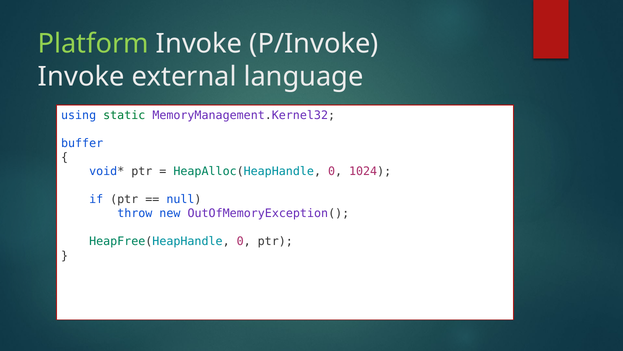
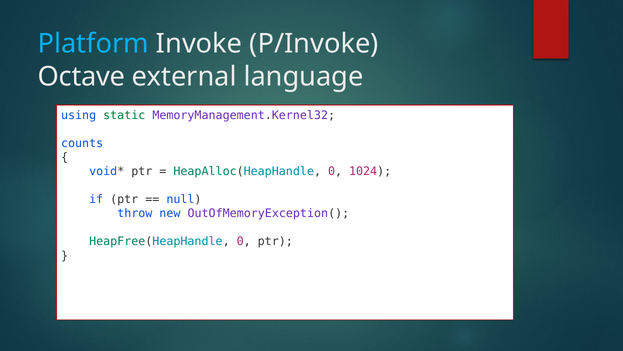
Platform colour: light green -> light blue
Invoke at (81, 76): Invoke -> Octave
buffer: buffer -> counts
